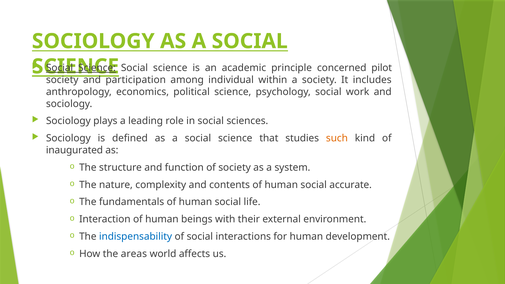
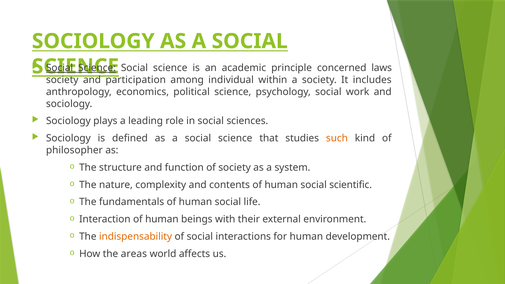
pilot: pilot -> laws
inaugurated: inaugurated -> philosopher
accurate: accurate -> scientific
indispensability colour: blue -> orange
